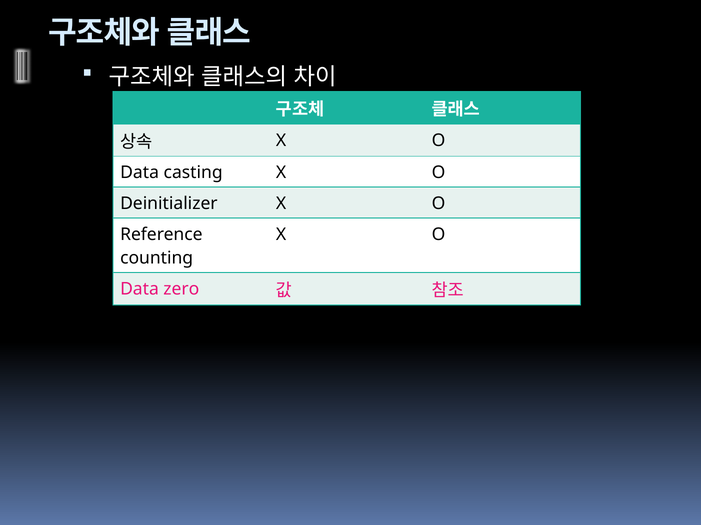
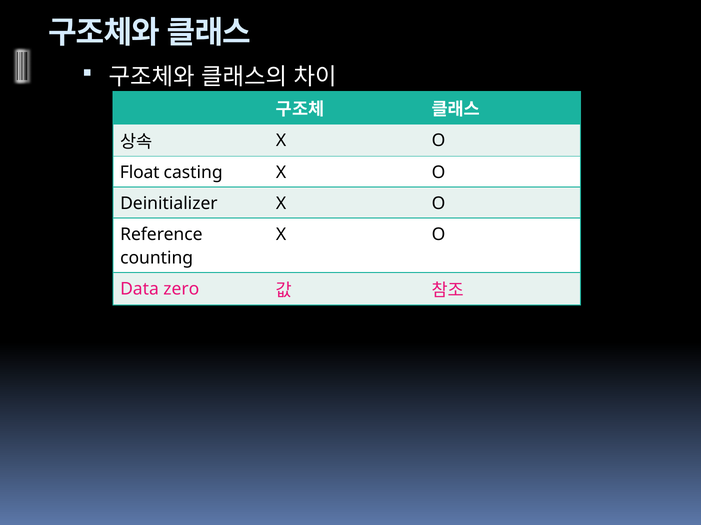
Data at (140, 173): Data -> Float
